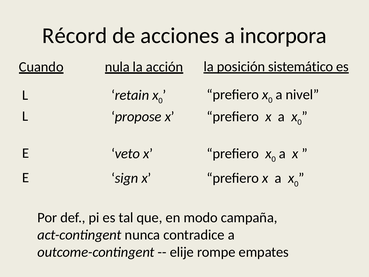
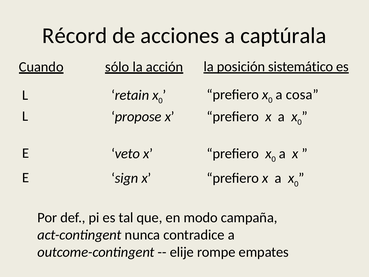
incorpora: incorpora -> captúrala
nula: nula -> sólo
nivel: nivel -> cosa
